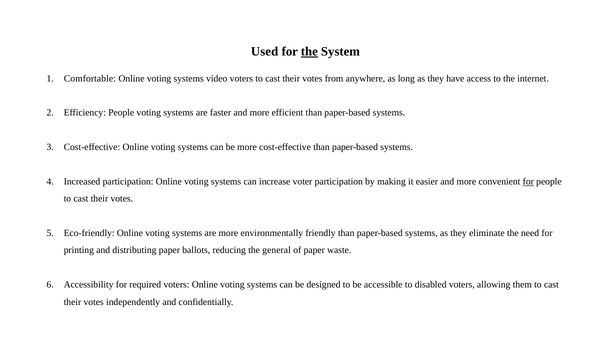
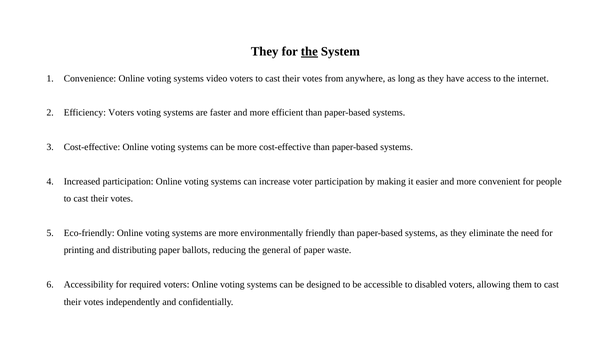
Used at (265, 51): Used -> They
Comfortable: Comfortable -> Convenience
Efficiency People: People -> Voters
for at (528, 181) underline: present -> none
